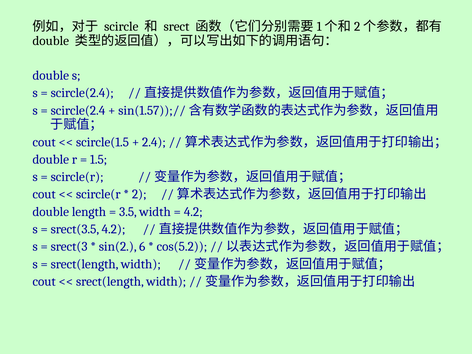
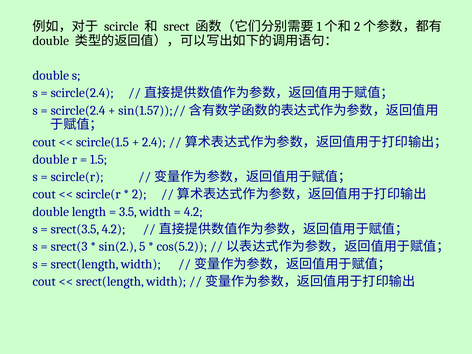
6: 6 -> 5
